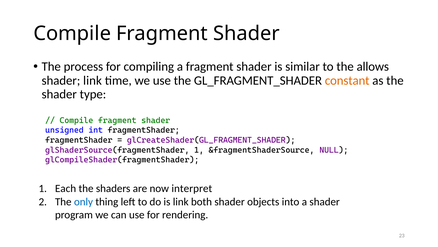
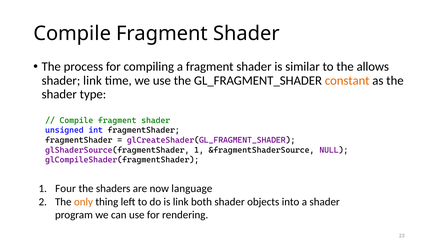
Each: Each -> Four
interpret: interpret -> language
only colour: blue -> orange
